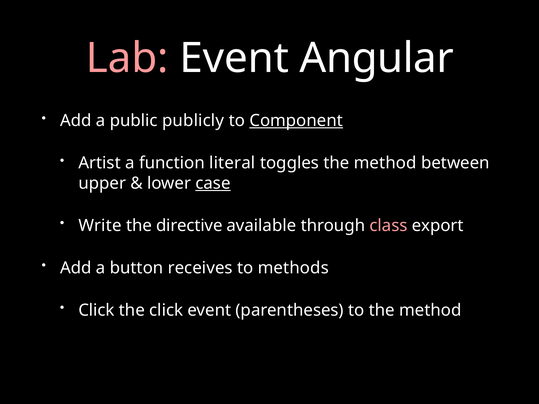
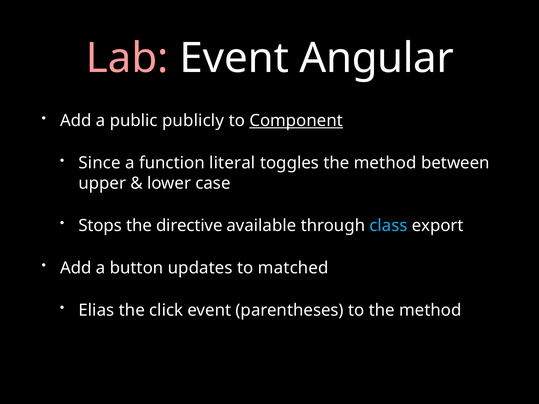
Artist: Artist -> Since
case underline: present -> none
Write: Write -> Stops
class colour: pink -> light blue
receives: receives -> updates
methods: methods -> matched
Click at (96, 310): Click -> Elias
